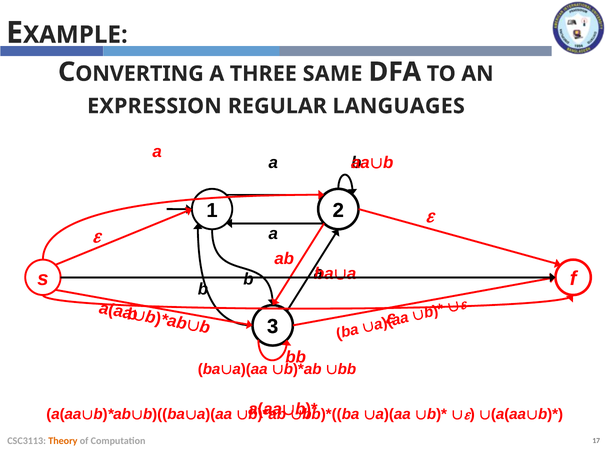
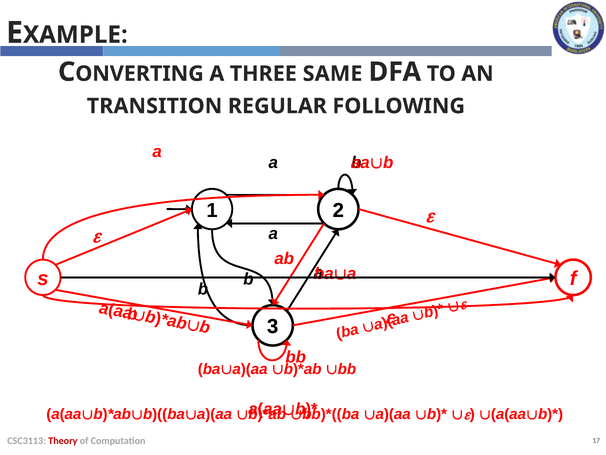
EXPRESSION: EXPRESSION -> TRANSITION
LANGUAGES: LANGUAGES -> FOLLOWING
Theory colour: orange -> red
